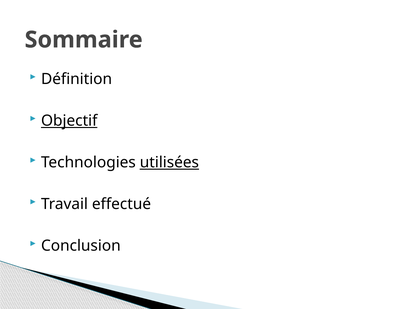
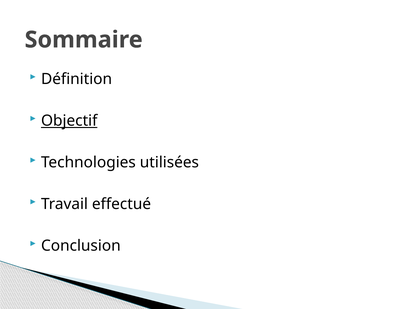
utilisées underline: present -> none
